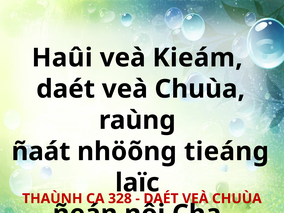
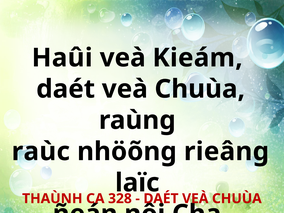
ñaát: ñaát -> raùc
tieáng: tieáng -> rieâng
